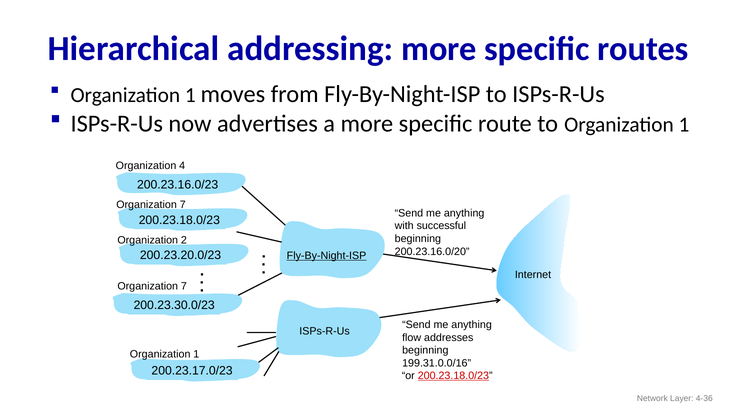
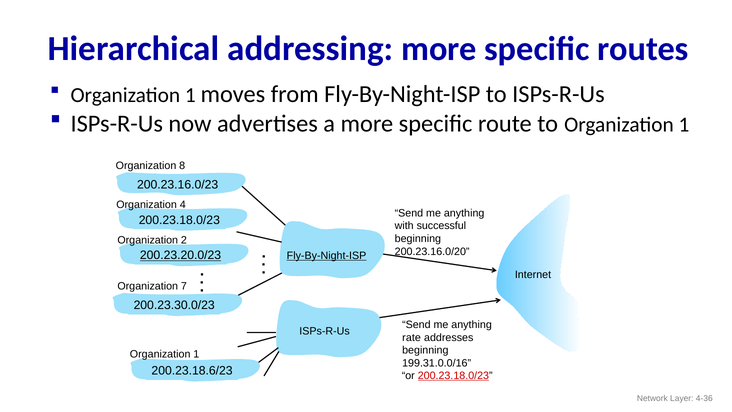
4: 4 -> 8
7 at (183, 204): 7 -> 4
200.23.20.0/23 underline: none -> present
flow: flow -> rate
200.23.17.0/23: 200.23.17.0/23 -> 200.23.18.6/23
